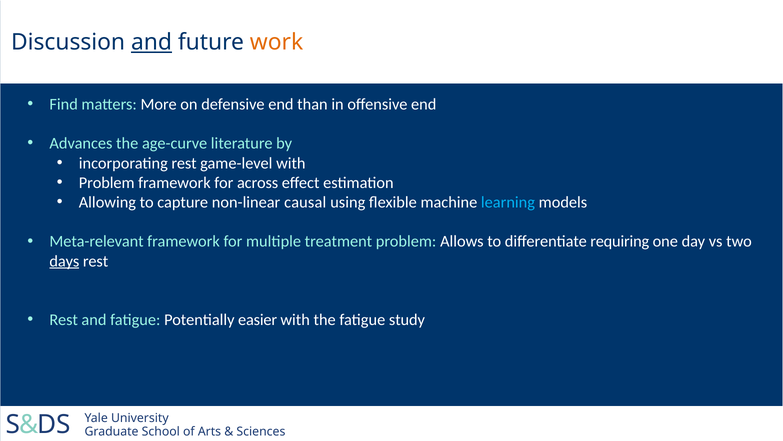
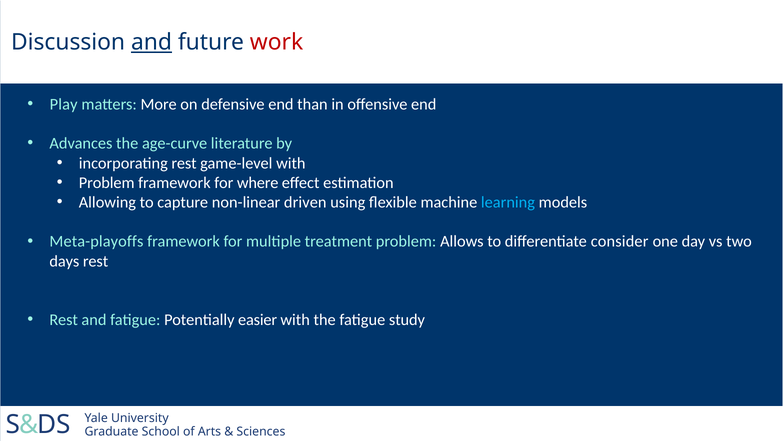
work colour: orange -> red
Find: Find -> Play
across: across -> where
causal: causal -> driven
Meta-relevant: Meta-relevant -> Meta-playoffs
requiring: requiring -> consider
days underline: present -> none
